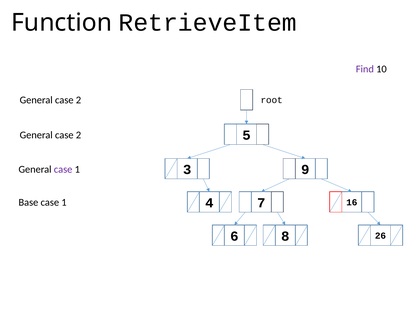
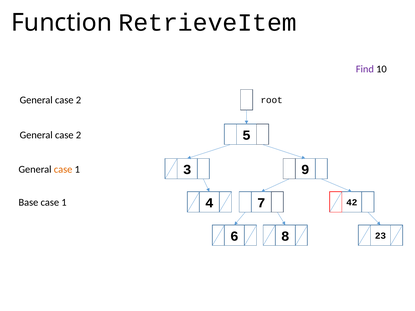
case at (63, 169) colour: purple -> orange
16: 16 -> 42
26: 26 -> 23
